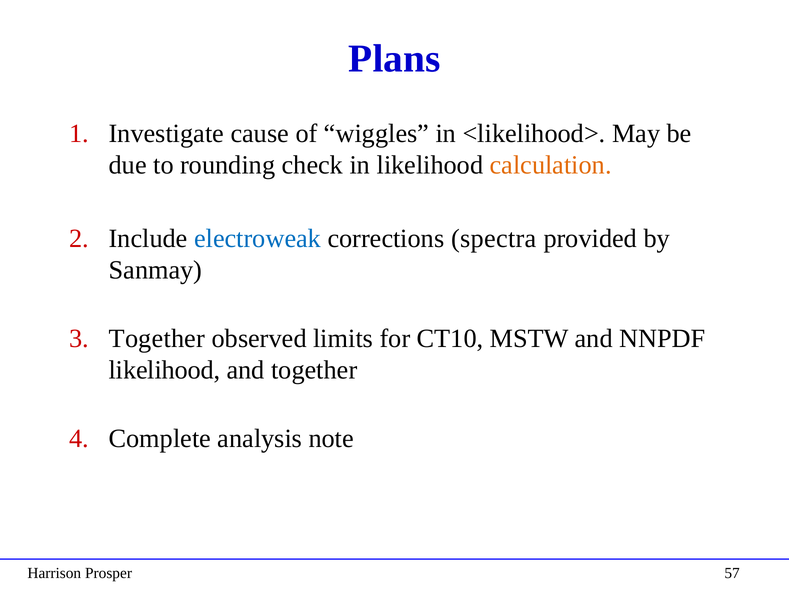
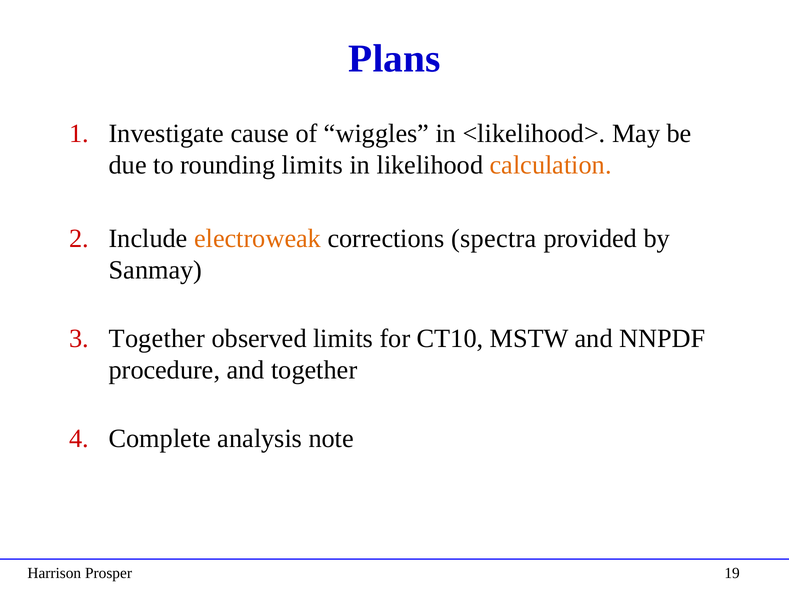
rounding check: check -> limits
electroweak colour: blue -> orange
likelihood at (165, 370): likelihood -> procedure
57: 57 -> 19
